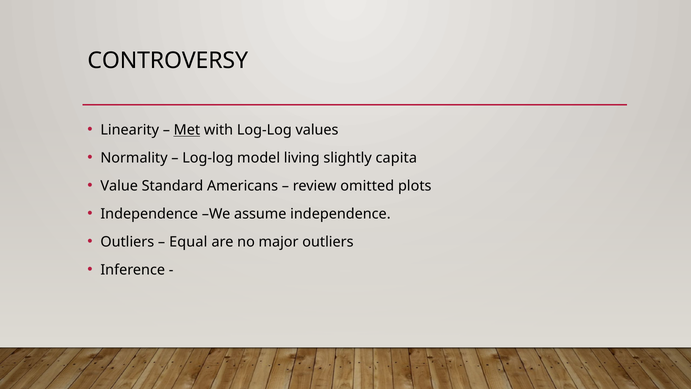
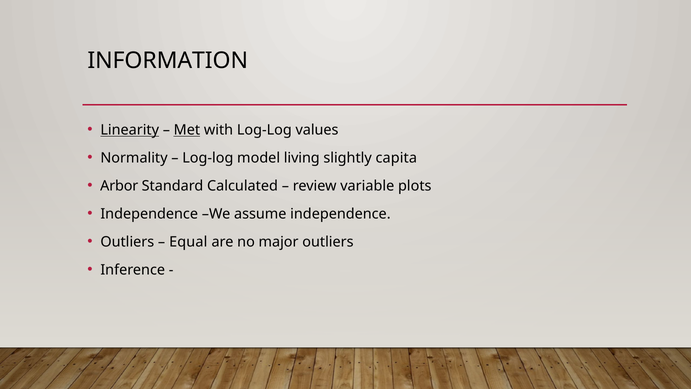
CONTROVERSY: CONTROVERSY -> INFORMATION
Linearity underline: none -> present
Value: Value -> Arbor
Americans: Americans -> Calculated
omitted: omitted -> variable
